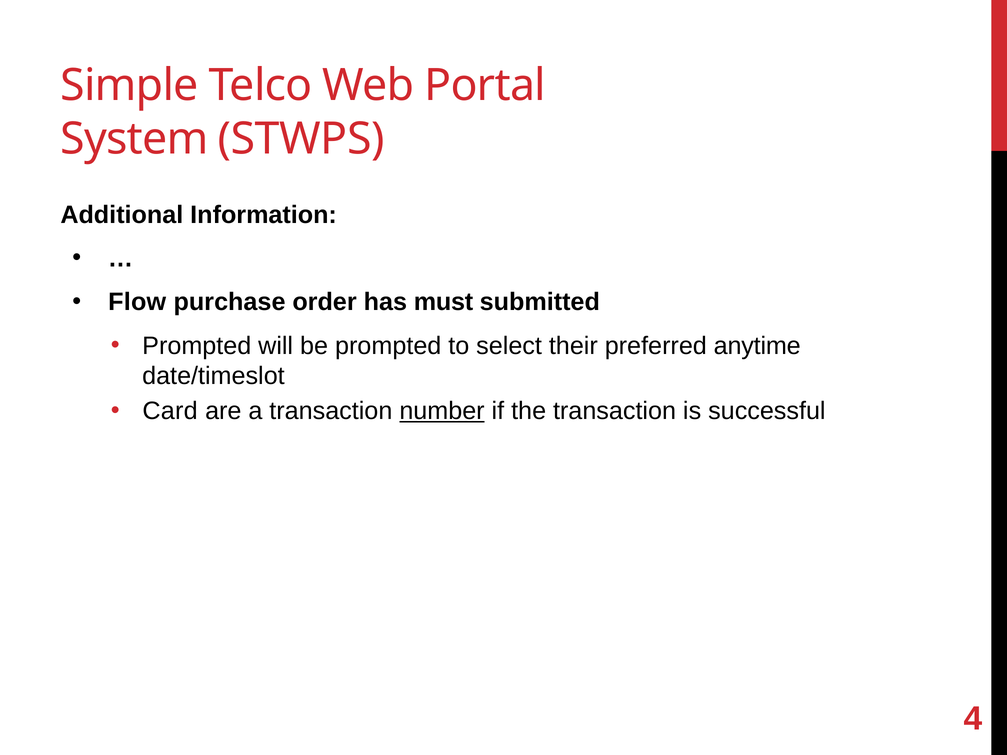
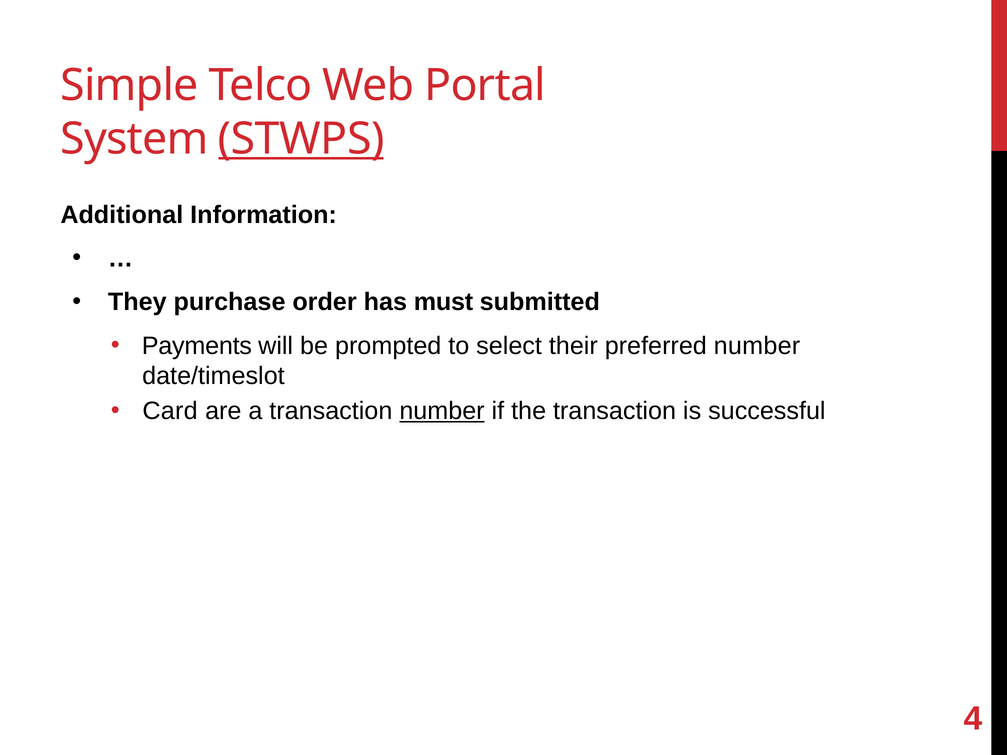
STWPS underline: none -> present
Flow: Flow -> They
Prompted at (197, 346): Prompted -> Payments
preferred anytime: anytime -> number
